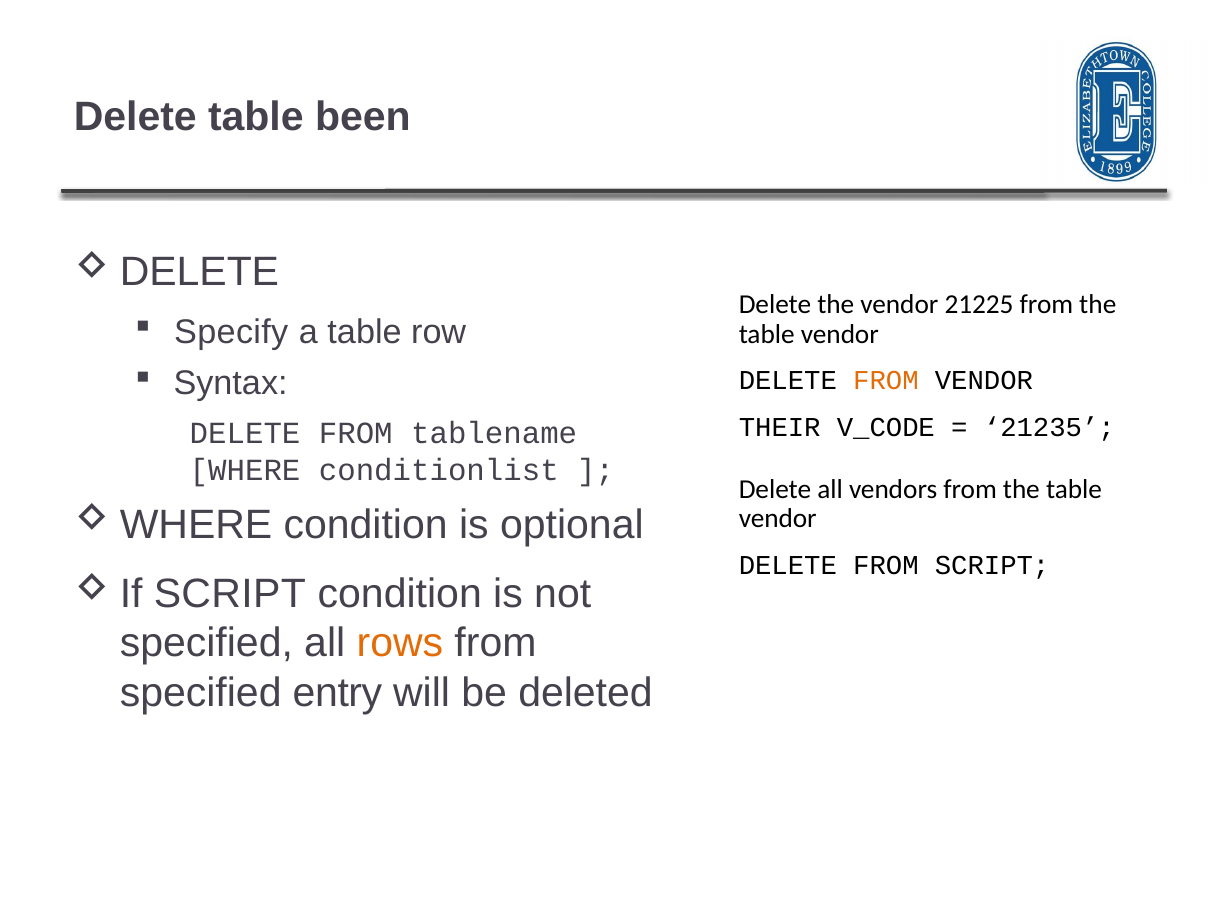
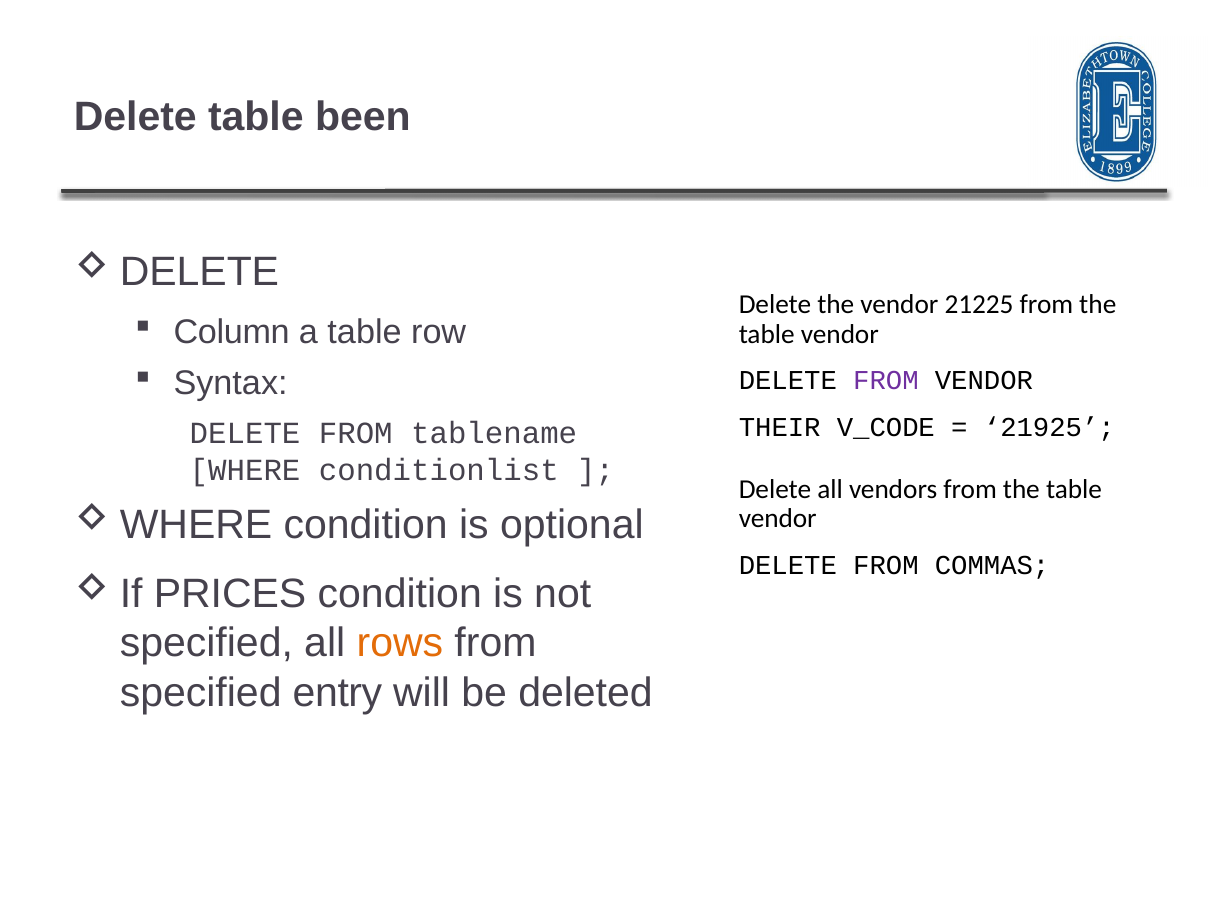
Specify: Specify -> Column
FROM at (886, 381) colour: orange -> purple
21235: 21235 -> 21925
FROM SCRIPT: SCRIPT -> COMMAS
SCRIPT at (230, 595): SCRIPT -> PRICES
